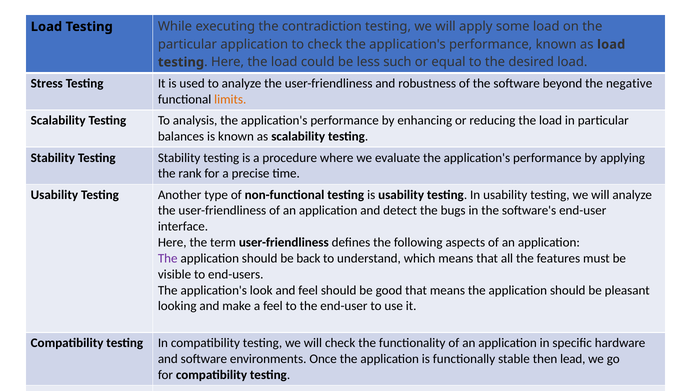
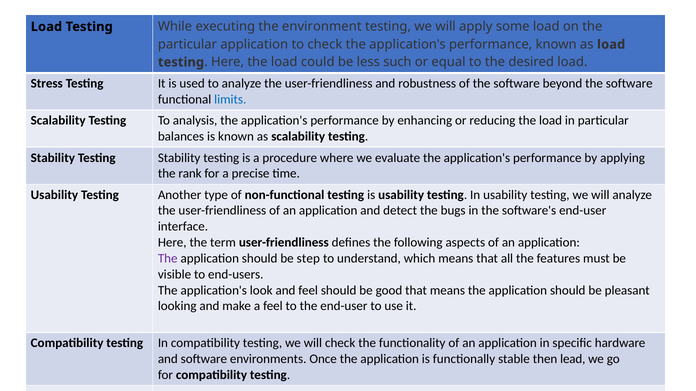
contradiction: contradiction -> environment
beyond the negative: negative -> software
limits colour: orange -> blue
back: back -> step
